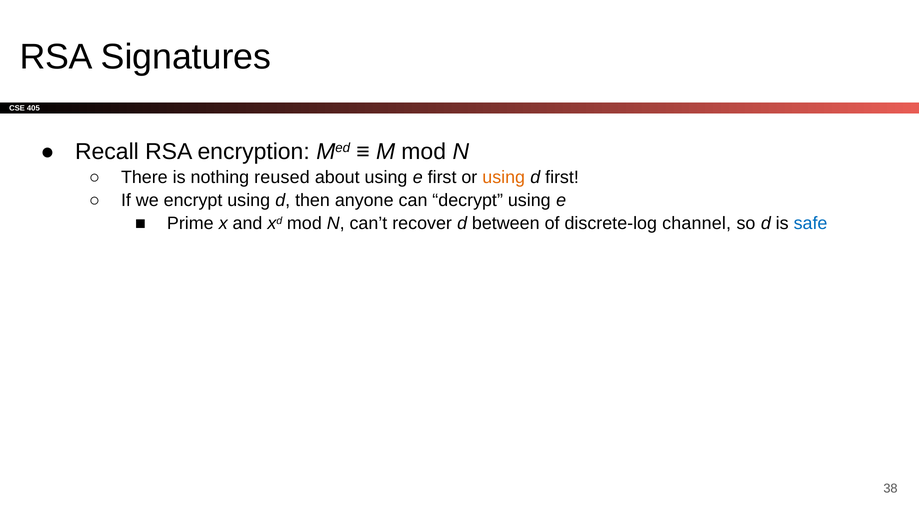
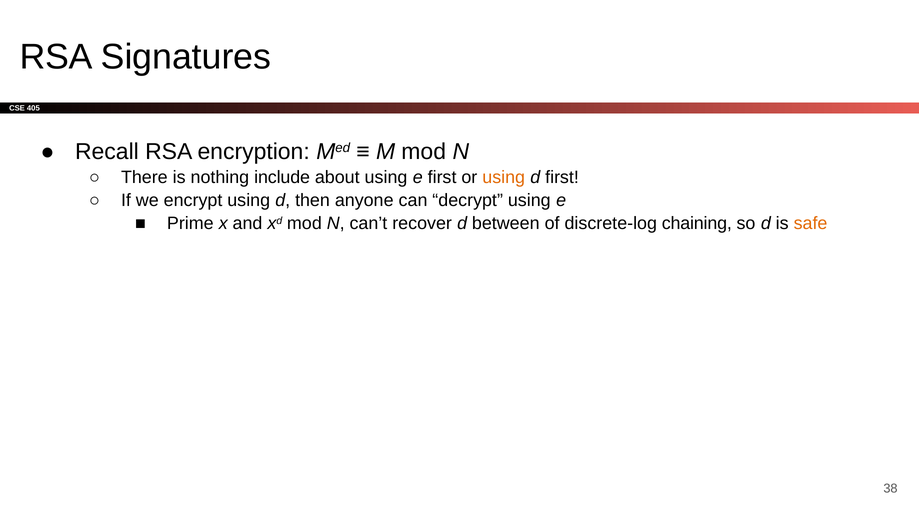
reused: reused -> include
channel: channel -> chaining
safe colour: blue -> orange
